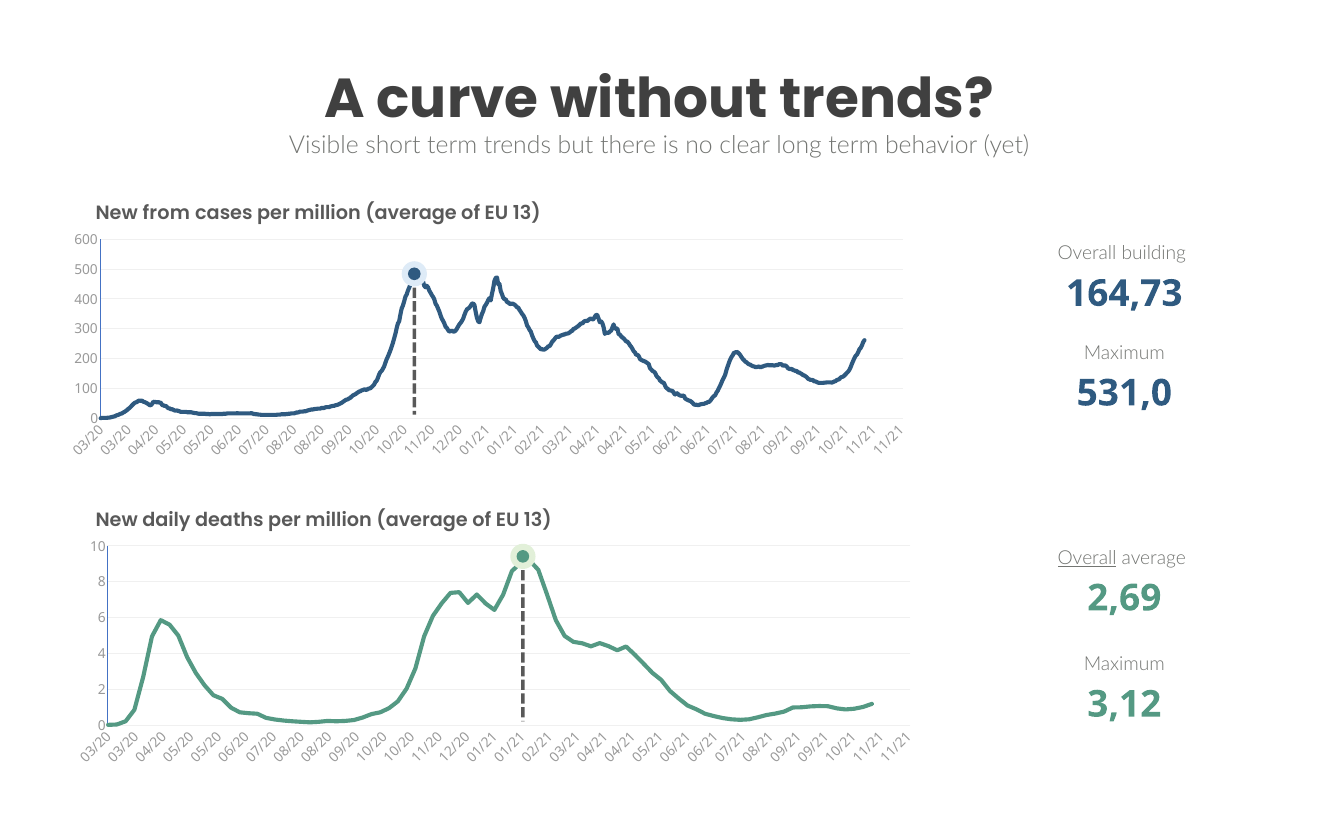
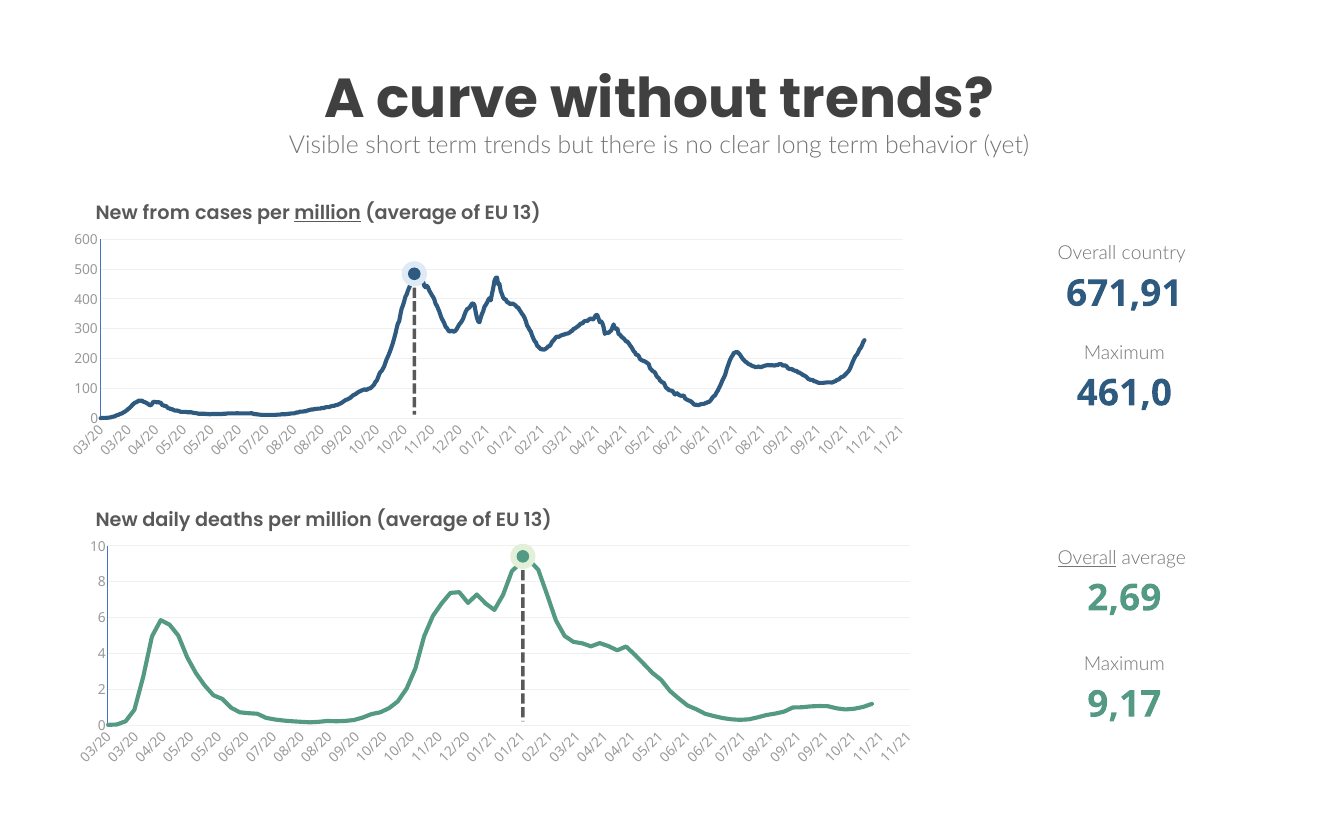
million at (328, 213) underline: none -> present
building: building -> country
164,73: 164,73 -> 671,91
531,0: 531,0 -> 461,0
3,12: 3,12 -> 9,17
